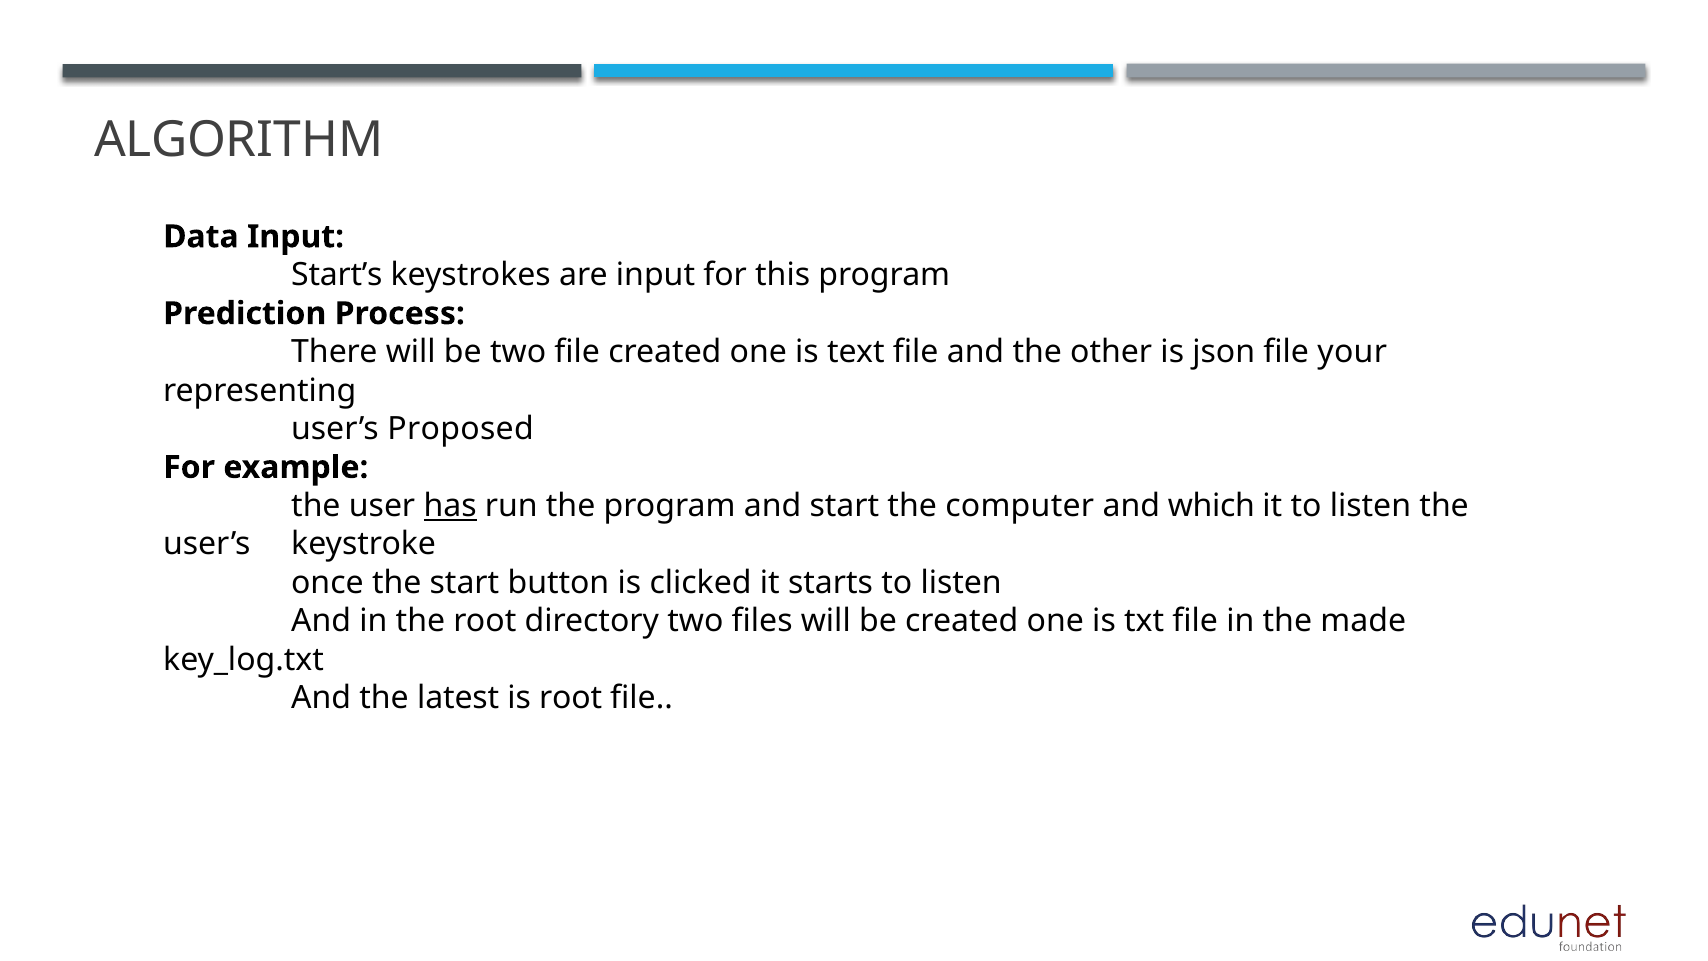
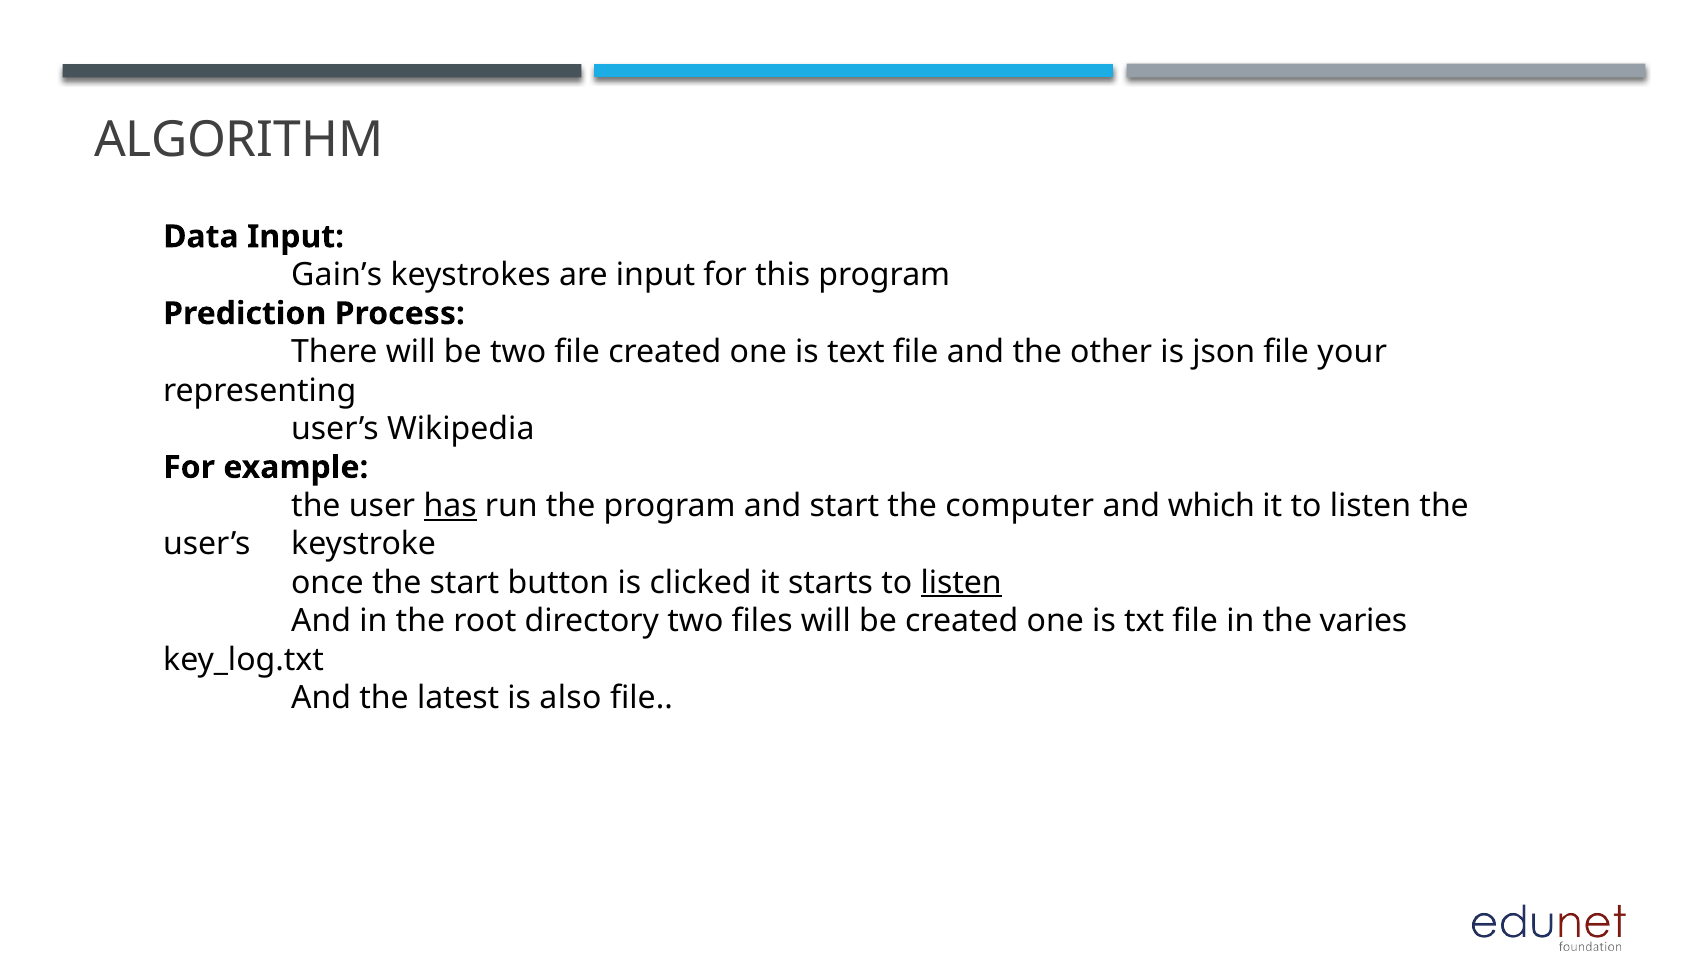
Start’s: Start’s -> Gain’s
Proposed: Proposed -> Wikipedia
listen at (961, 583) underline: none -> present
made: made -> varies
is root: root -> also
